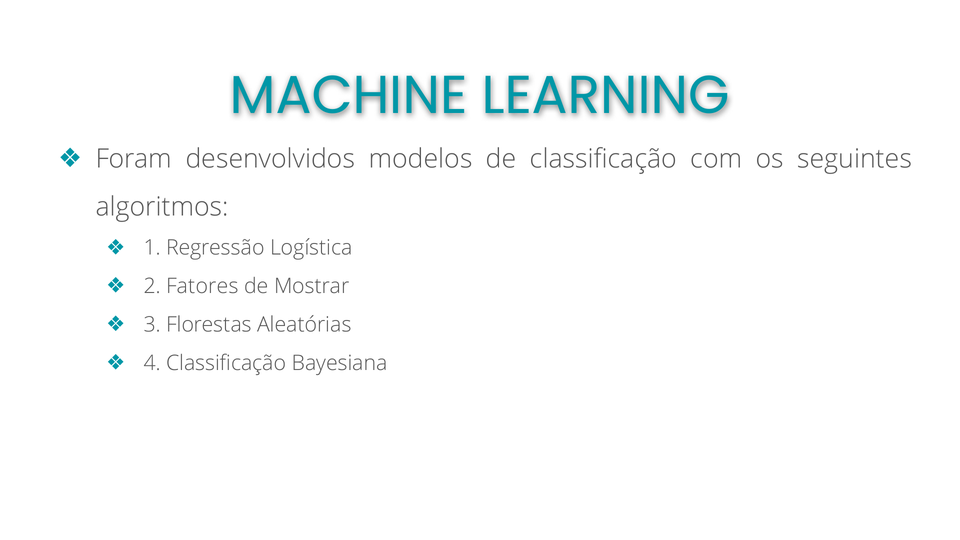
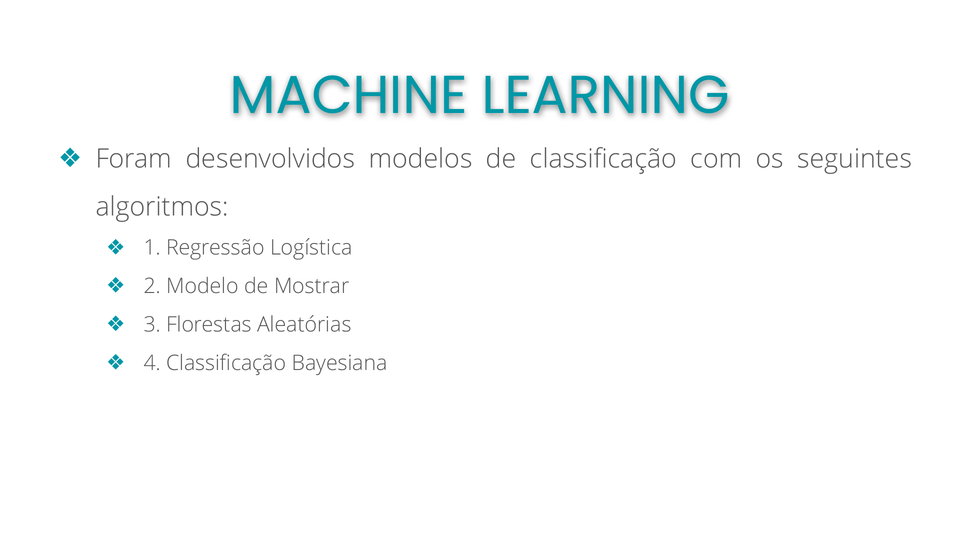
Fatores: Fatores -> Modelo
